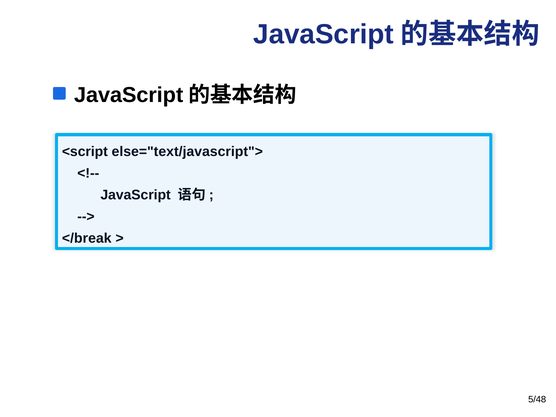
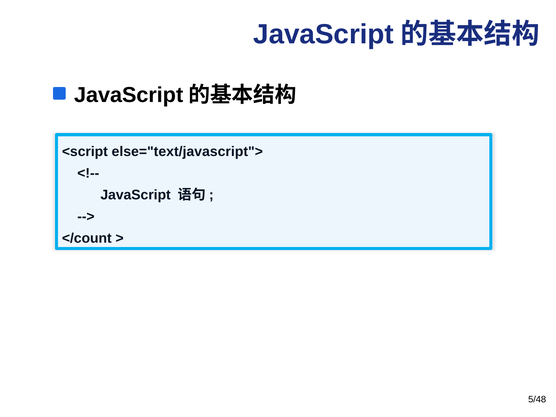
</break: </break -> </count
